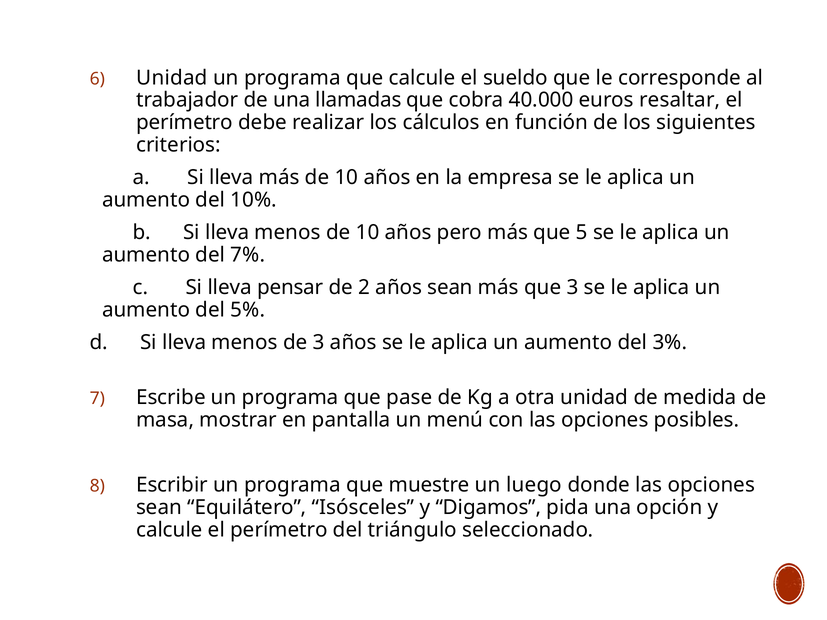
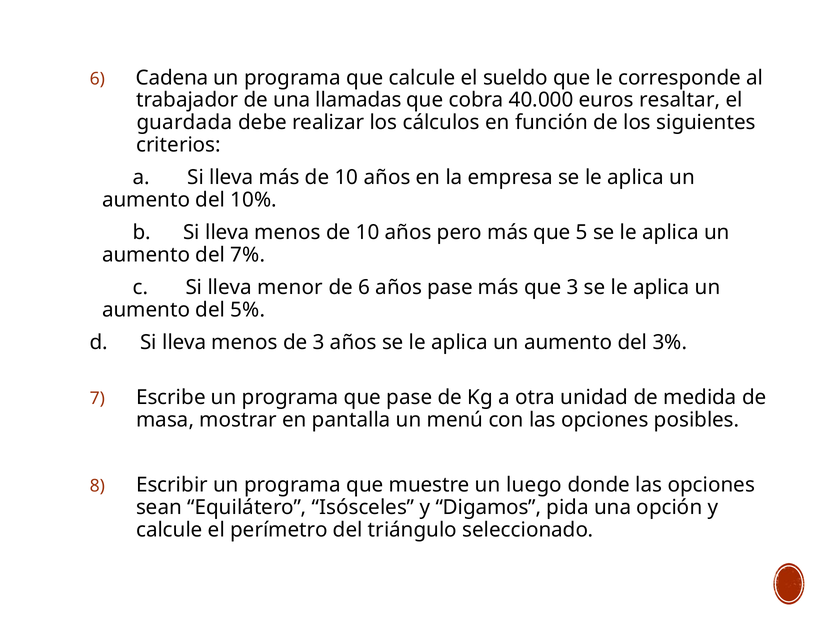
Unidad at (172, 78): Unidad -> Cadena
perímetro at (185, 123): perímetro -> guardada
pensar: pensar -> menor
de 2: 2 -> 6
años sean: sean -> pase
